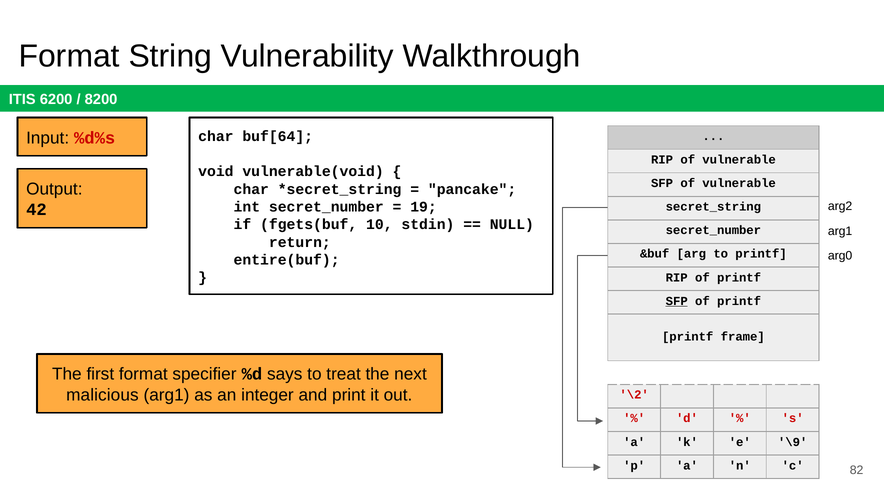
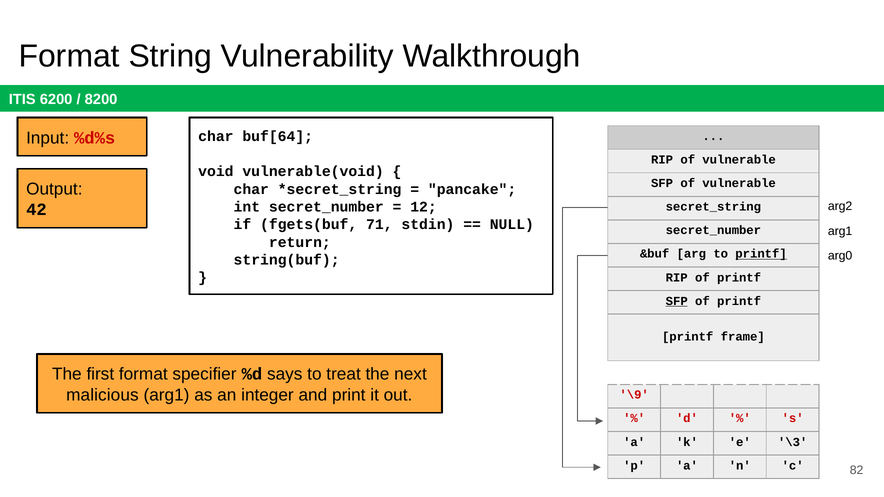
19: 19 -> 12
10: 10 -> 71
printf at (761, 254) underline: none -> present
entire(buf: entire(buf -> string(buf
\2: \2 -> \9
\9: \9 -> \3
